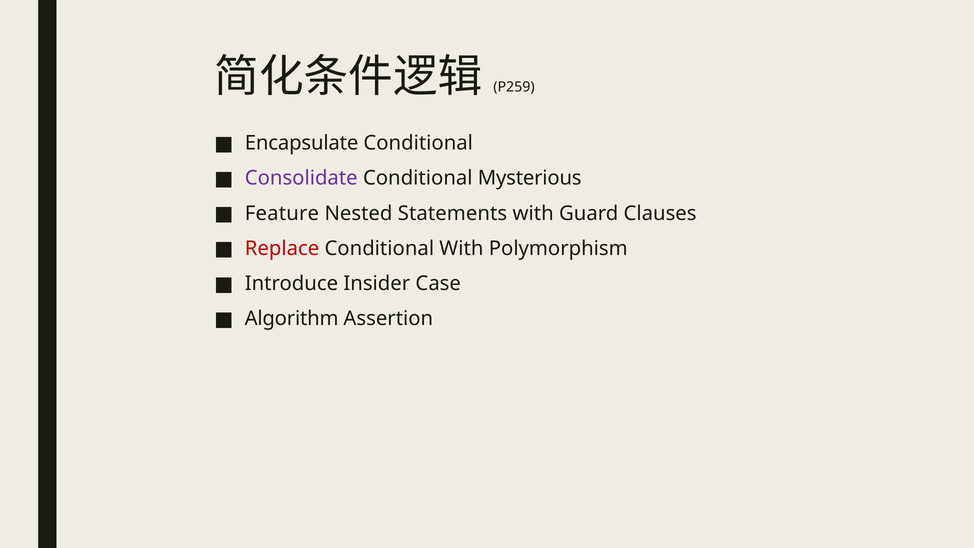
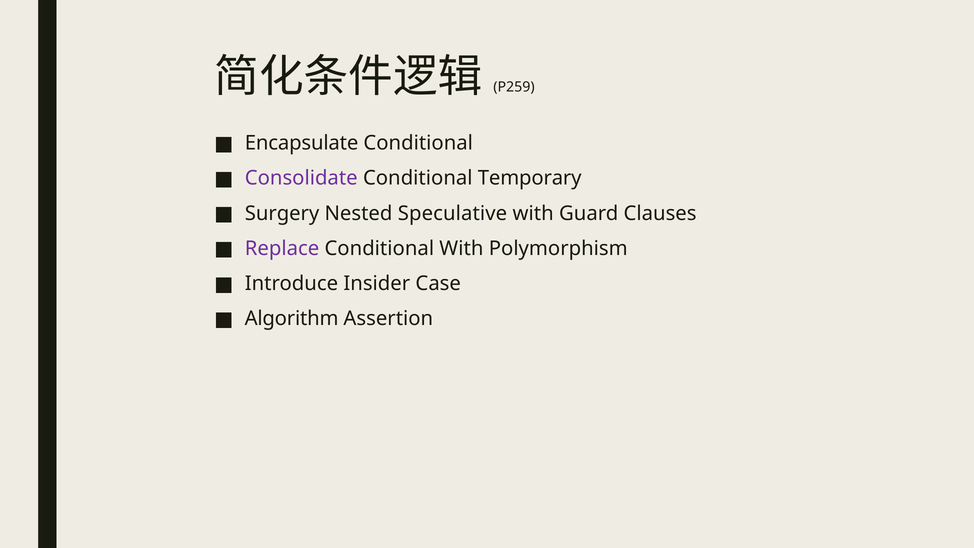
Mysterious: Mysterious -> Temporary
Feature: Feature -> Surgery
Statements: Statements -> Speculative
Replace colour: red -> purple
